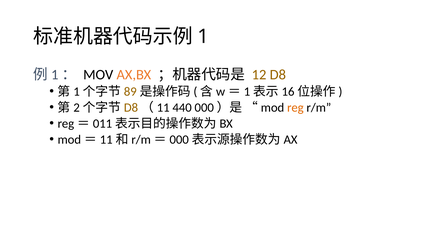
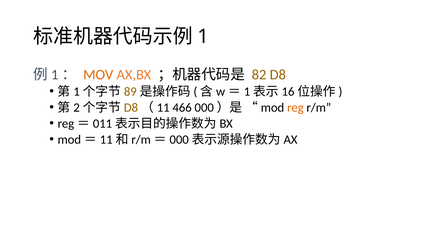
MOV colour: black -> orange
12: 12 -> 82
440: 440 -> 466
